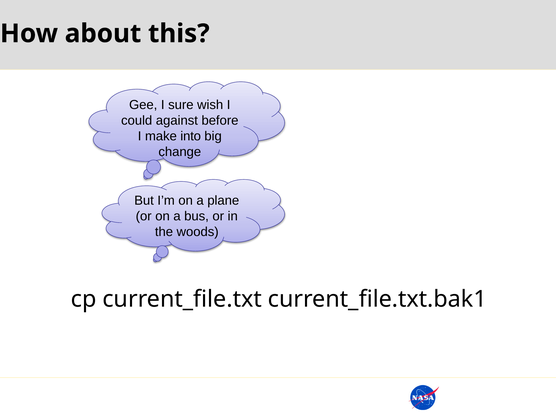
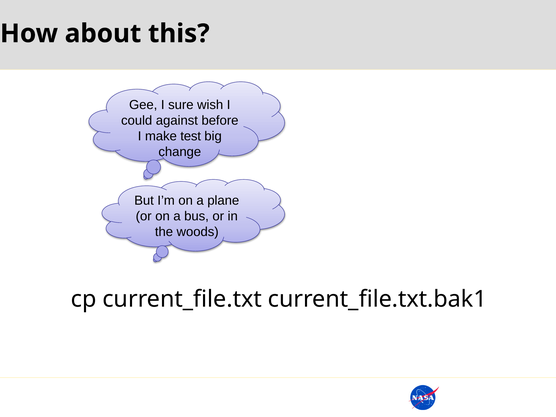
into: into -> test
